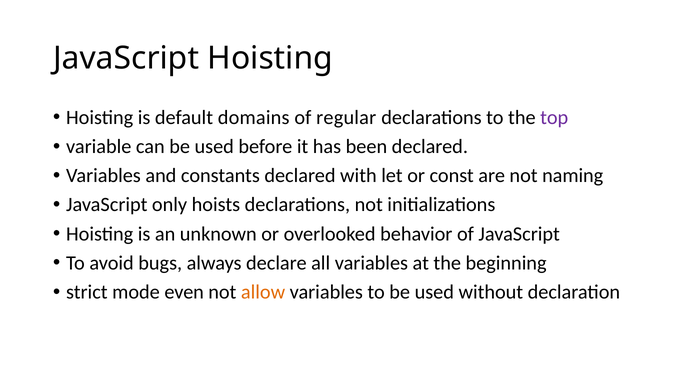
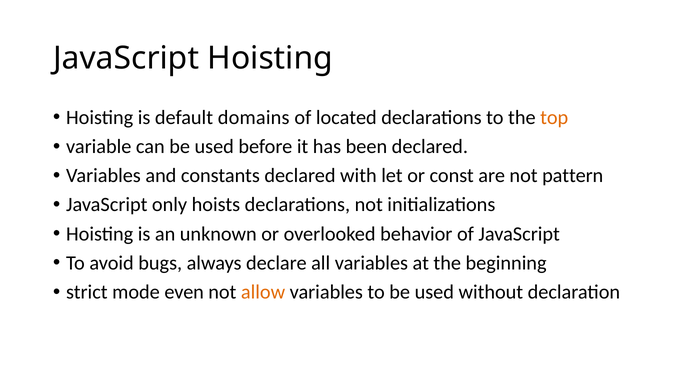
regular: regular -> located
top colour: purple -> orange
naming: naming -> pattern
